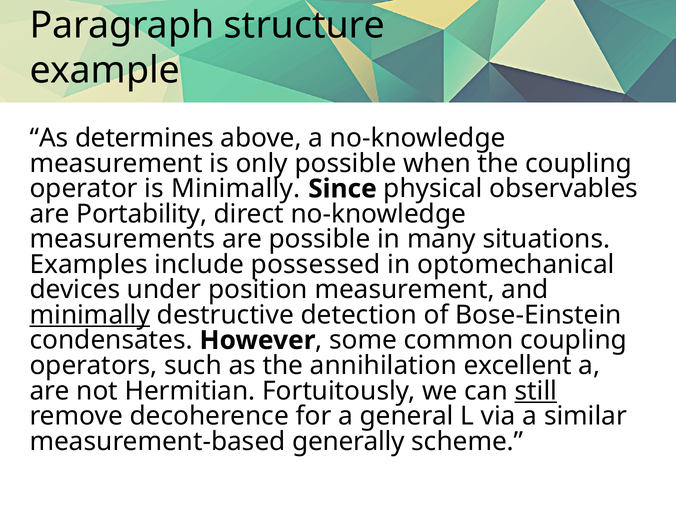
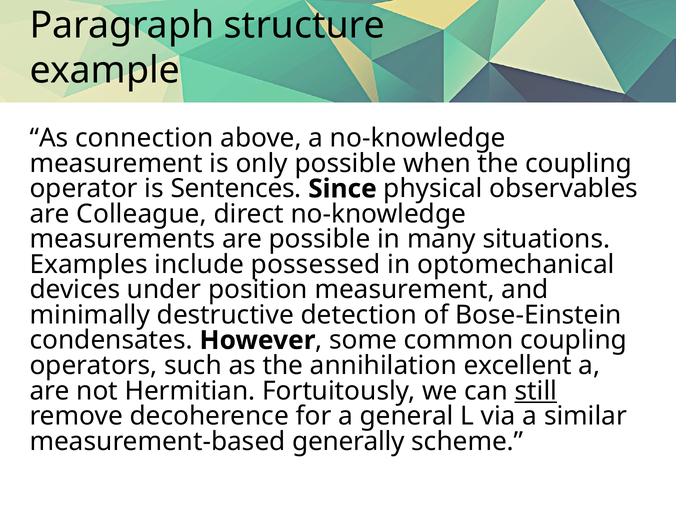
determines: determines -> connection
is Minimally: Minimally -> Sentences
Portability: Portability -> Colleague
minimally at (90, 315) underline: present -> none
